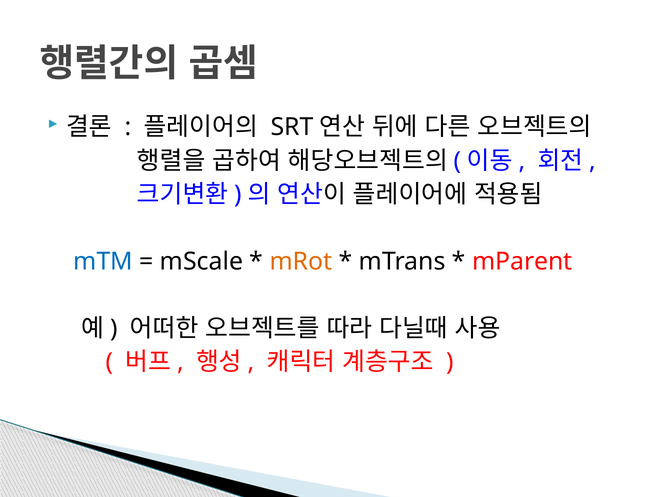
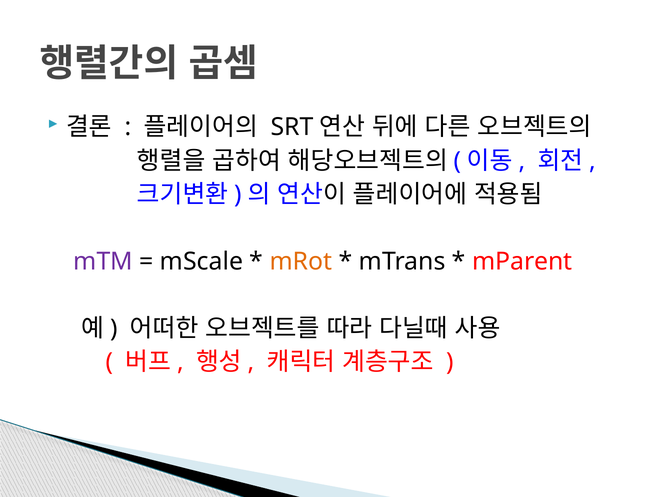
mTM colour: blue -> purple
